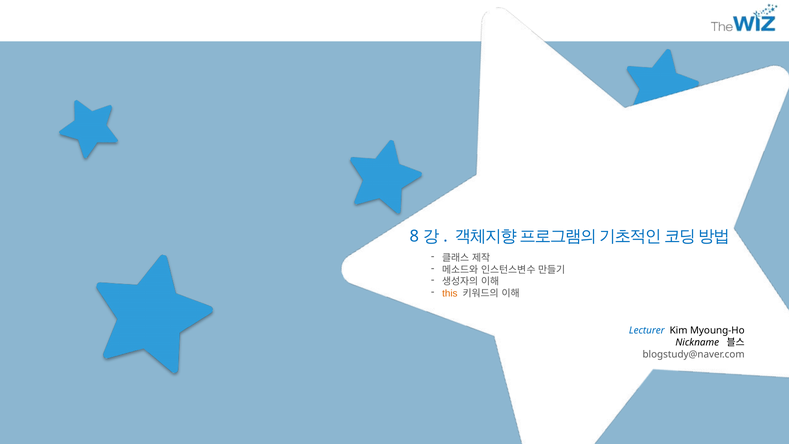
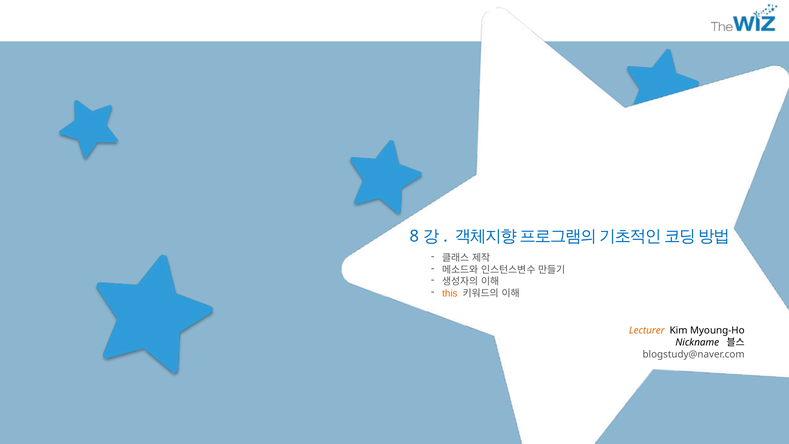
Lecturer colour: blue -> orange
